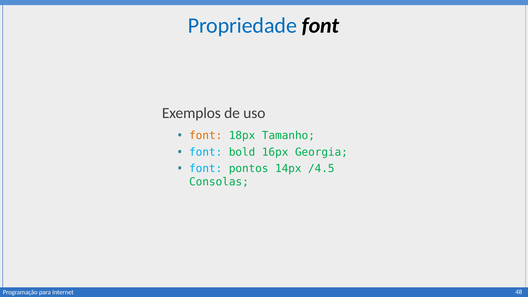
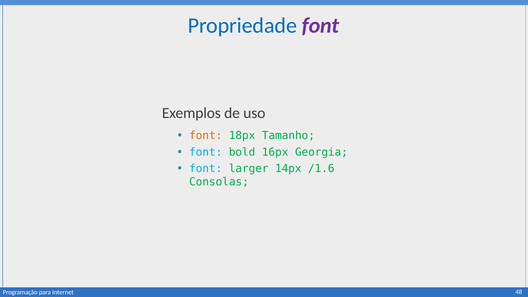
font at (321, 25) colour: black -> purple
pontos: pontos -> larger
/4.5: /4.5 -> /1.6
